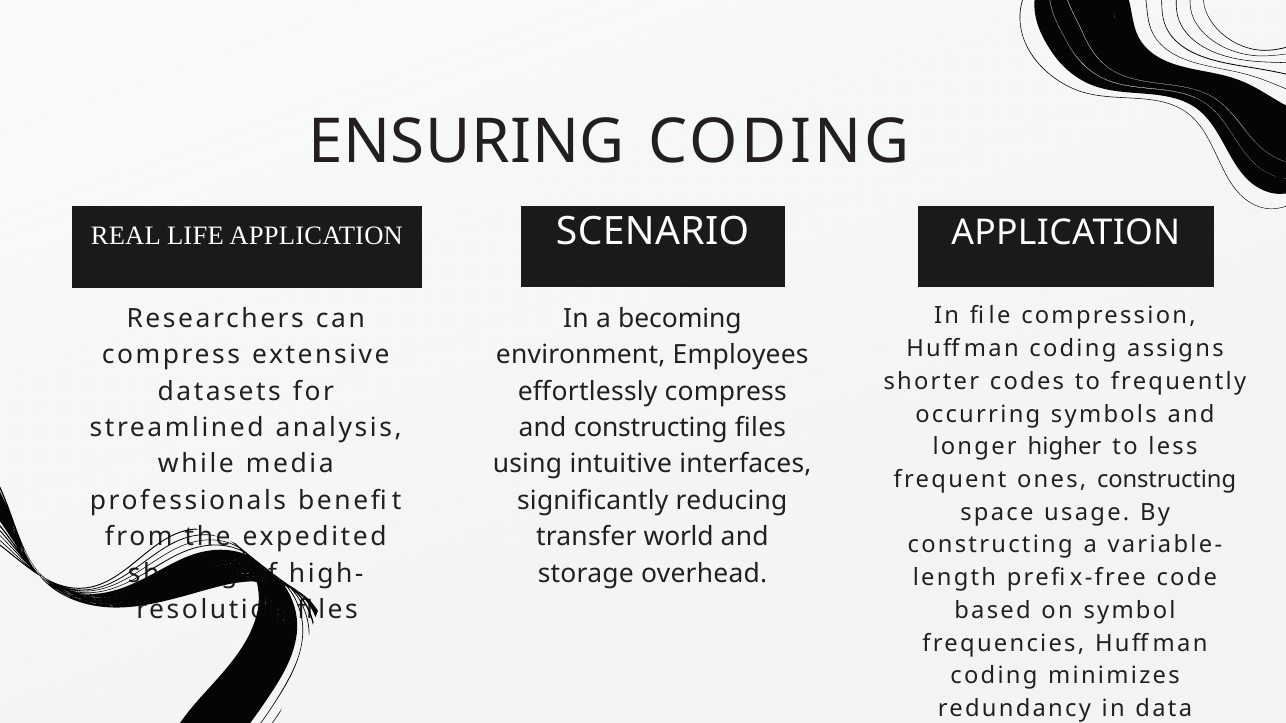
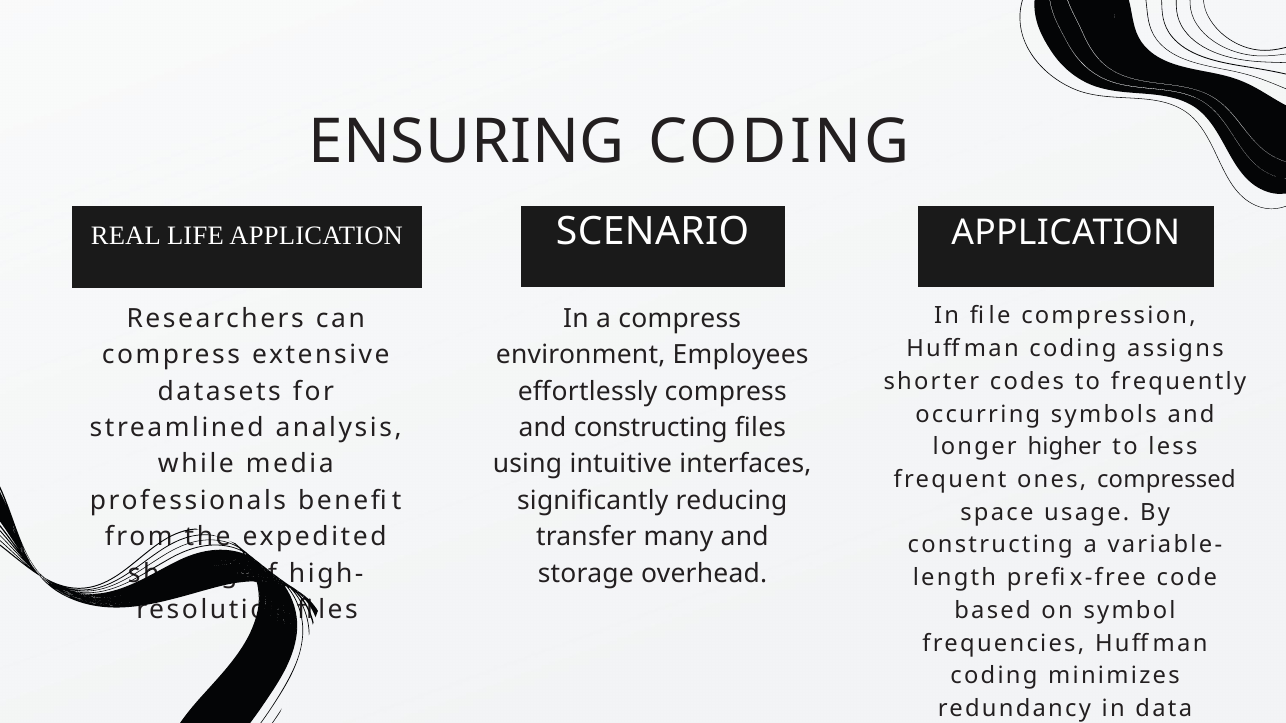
a becoming: becoming -> compress
ones constructing: constructing -> compressed
world: world -> many
